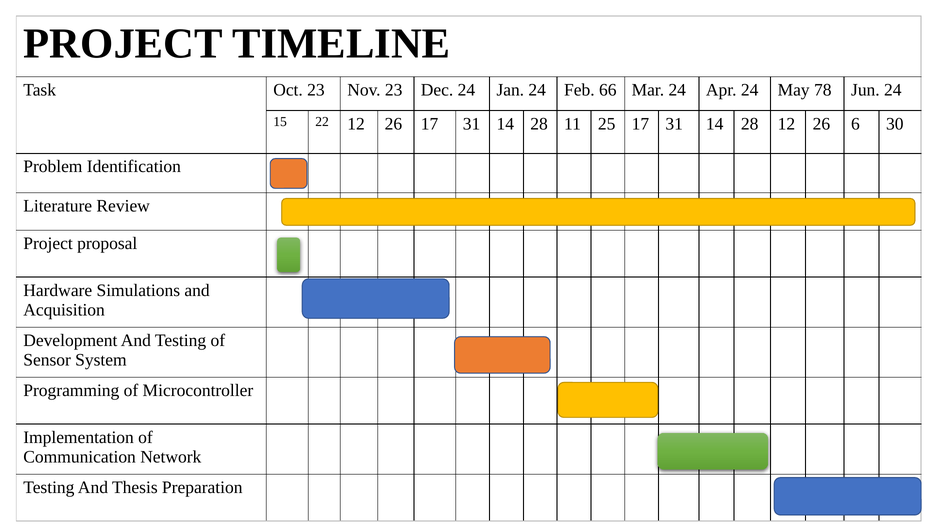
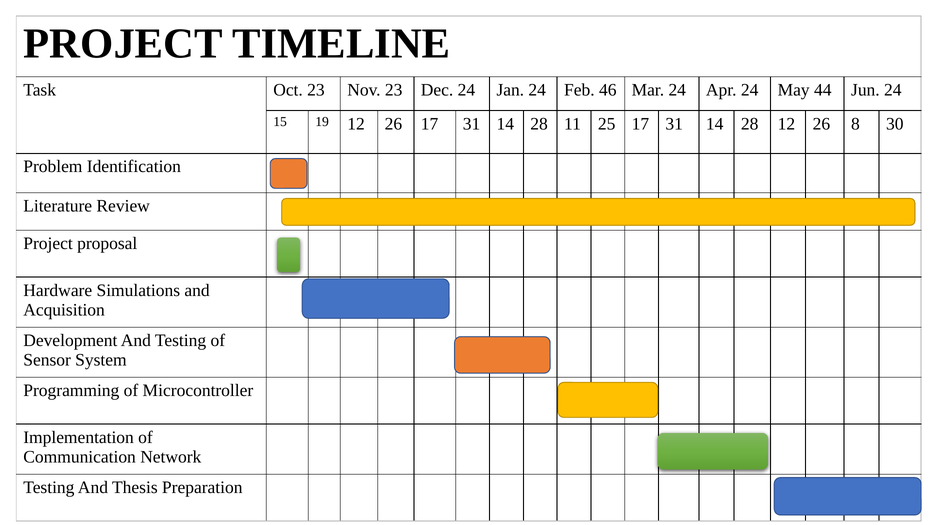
66: 66 -> 46
78: 78 -> 44
22: 22 -> 19
6: 6 -> 8
